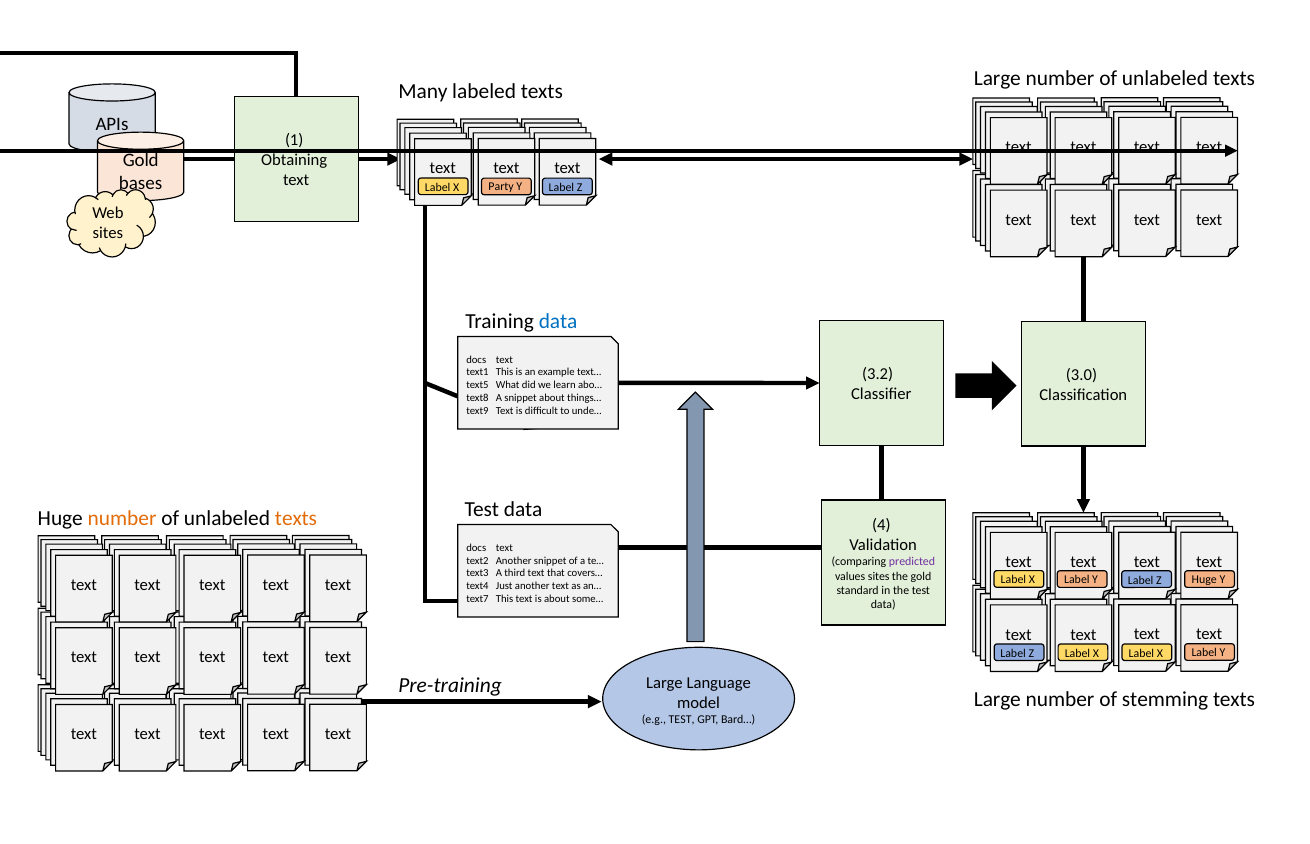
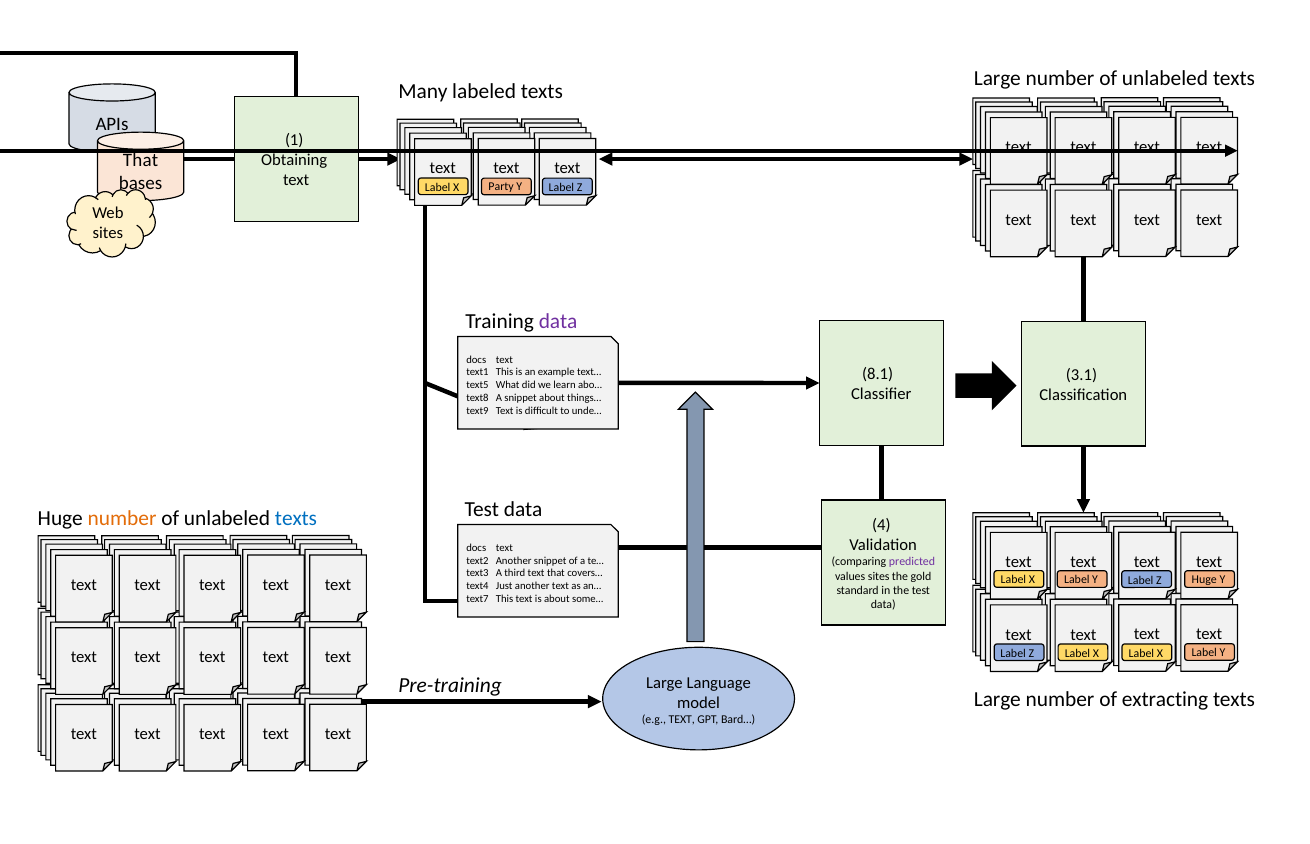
Gold at (141, 161): Gold -> That
data at (558, 321) colour: blue -> purple
3.2: 3.2 -> 8.1
3.0: 3.0 -> 3.1
texts at (296, 519) colour: orange -> blue
stemming: stemming -> extracting
e.g TEST: TEST -> TEXT
